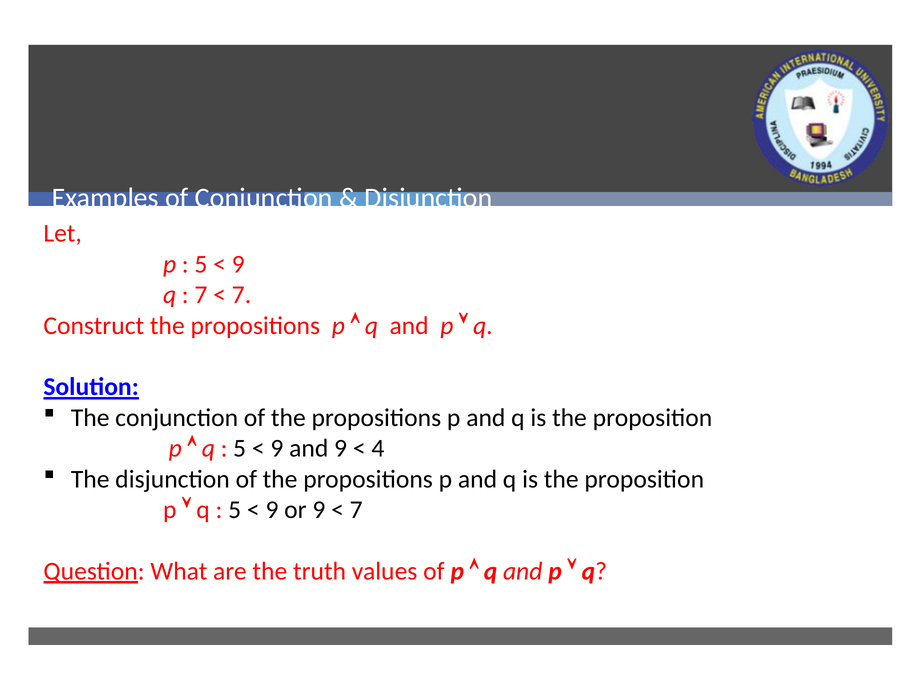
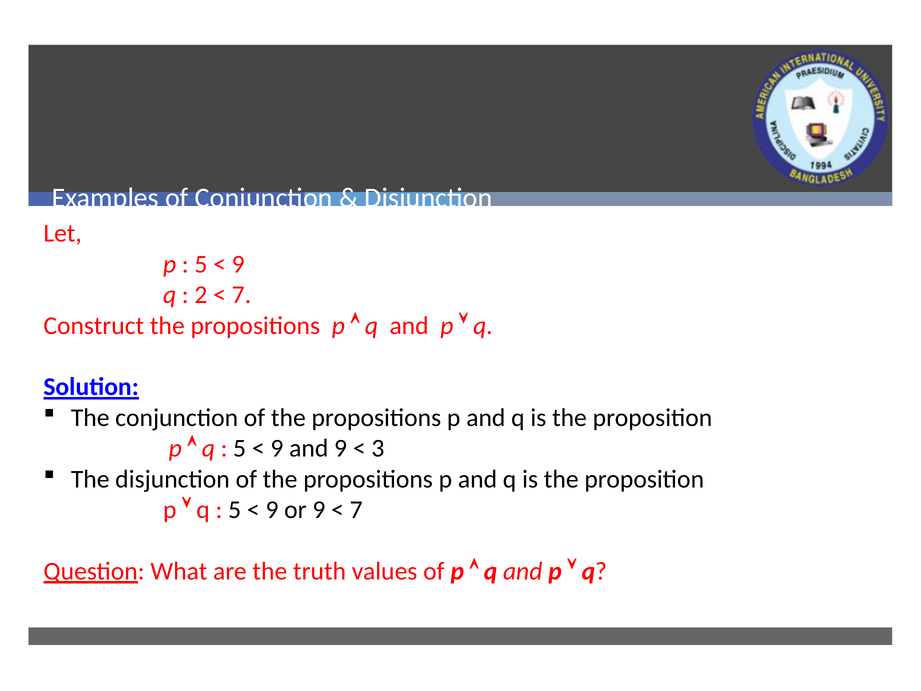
7 at (201, 295): 7 -> 2
4: 4 -> 3
